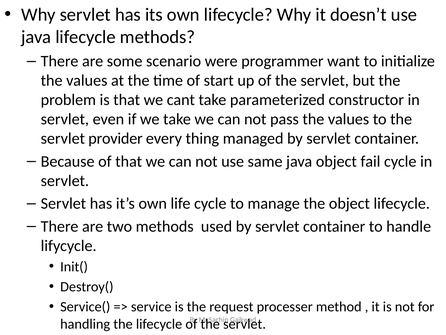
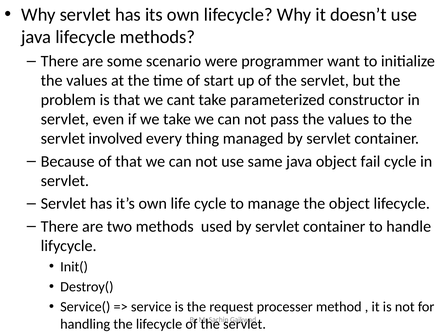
provider: provider -> involved
